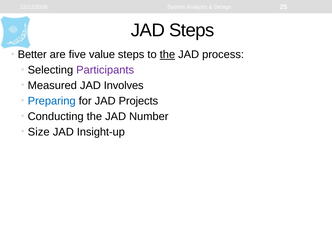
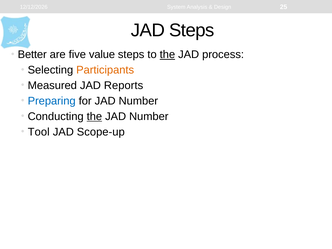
Participants colour: purple -> orange
Involves: Involves -> Reports
for JAD Projects: Projects -> Number
the at (94, 117) underline: none -> present
Size: Size -> Tool
Insight-up: Insight-up -> Scope-up
